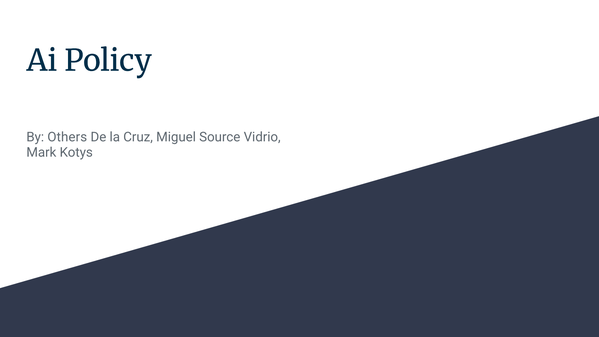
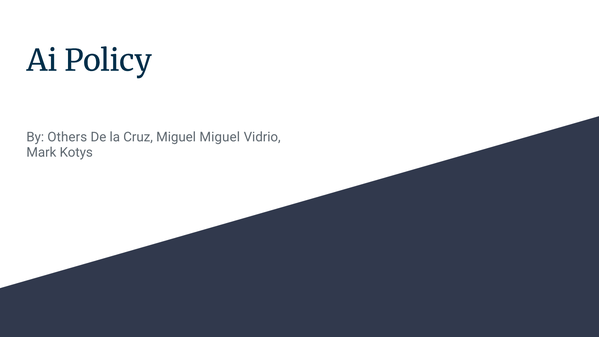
Miguel Source: Source -> Miguel
